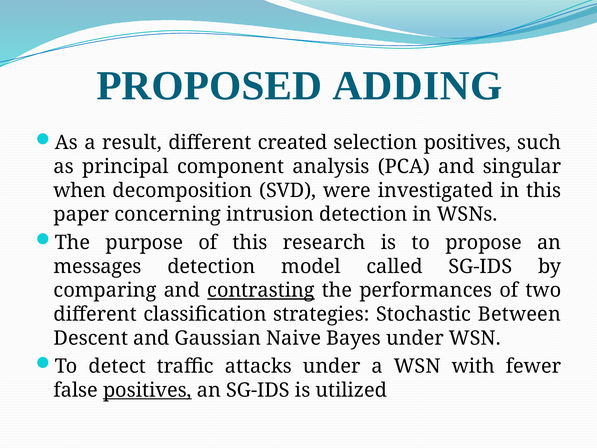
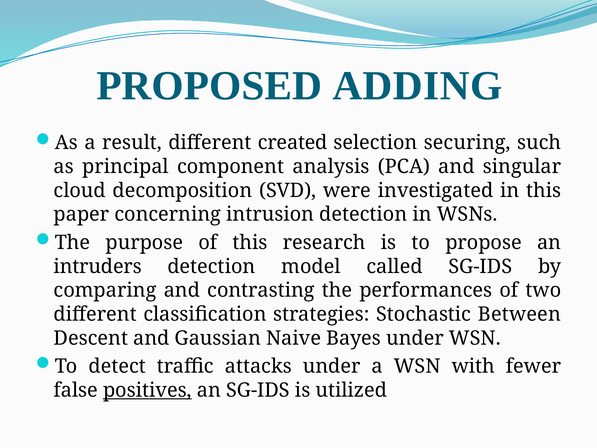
selection positives: positives -> securing
when: when -> cloud
messages: messages -> intruders
contrasting underline: present -> none
